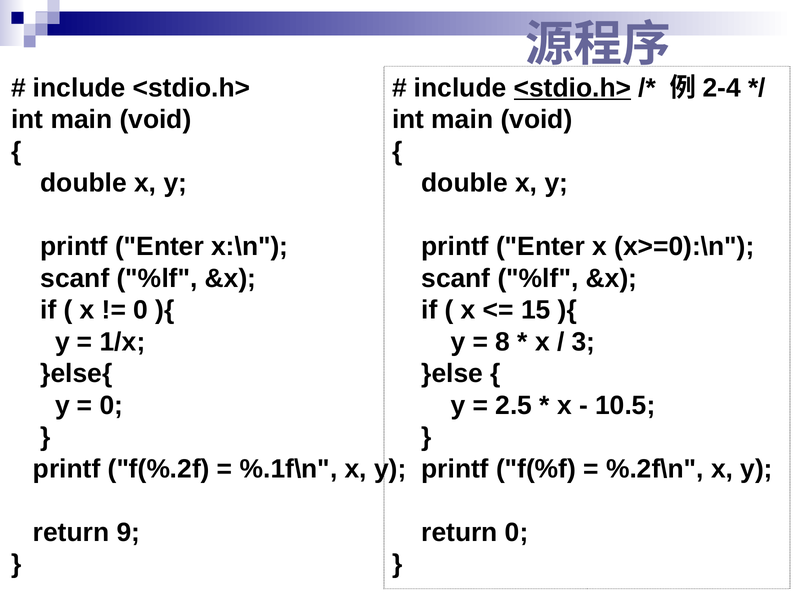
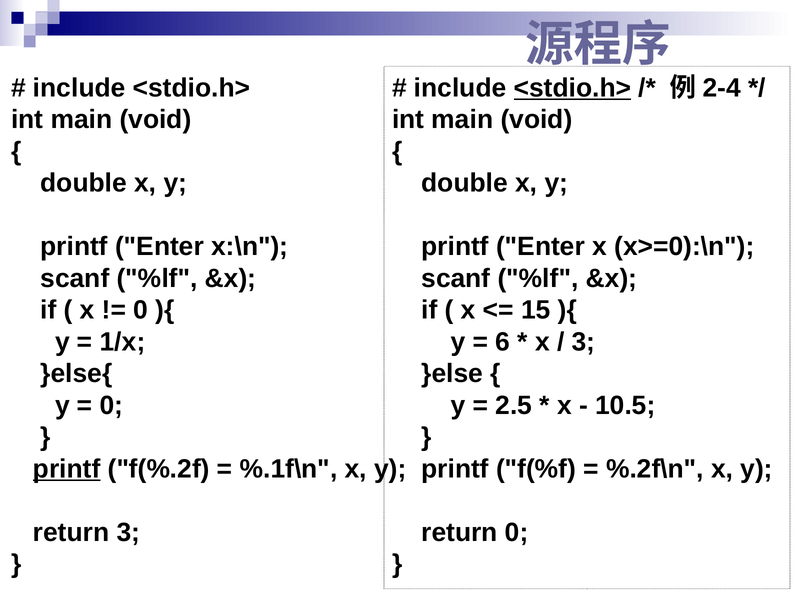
8: 8 -> 6
printf at (67, 469) underline: none -> present
return 9: 9 -> 3
